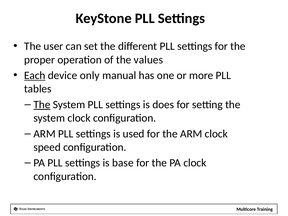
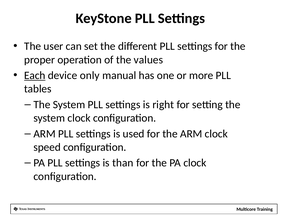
The at (42, 105) underline: present -> none
does: does -> right
base: base -> than
